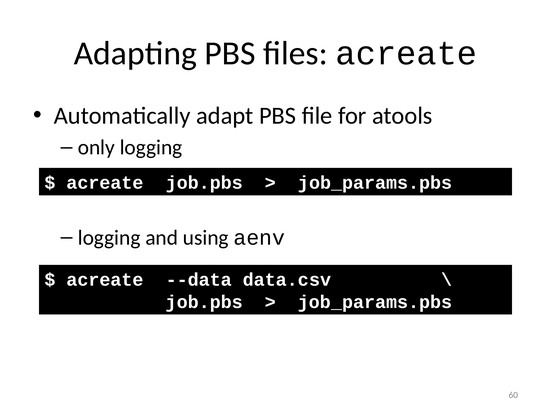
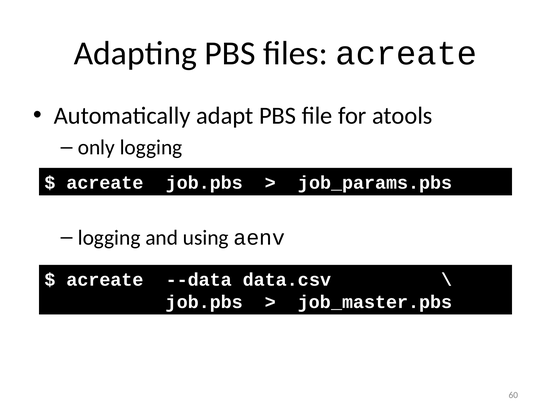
job_params.pbs at (375, 301): job_params.pbs -> job_master.pbs
